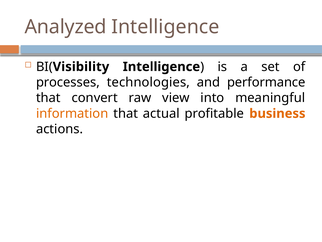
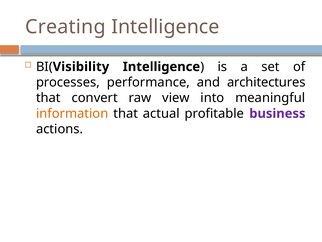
Analyzed: Analyzed -> Creating
technologies: technologies -> performance
performance: performance -> architectures
business colour: orange -> purple
